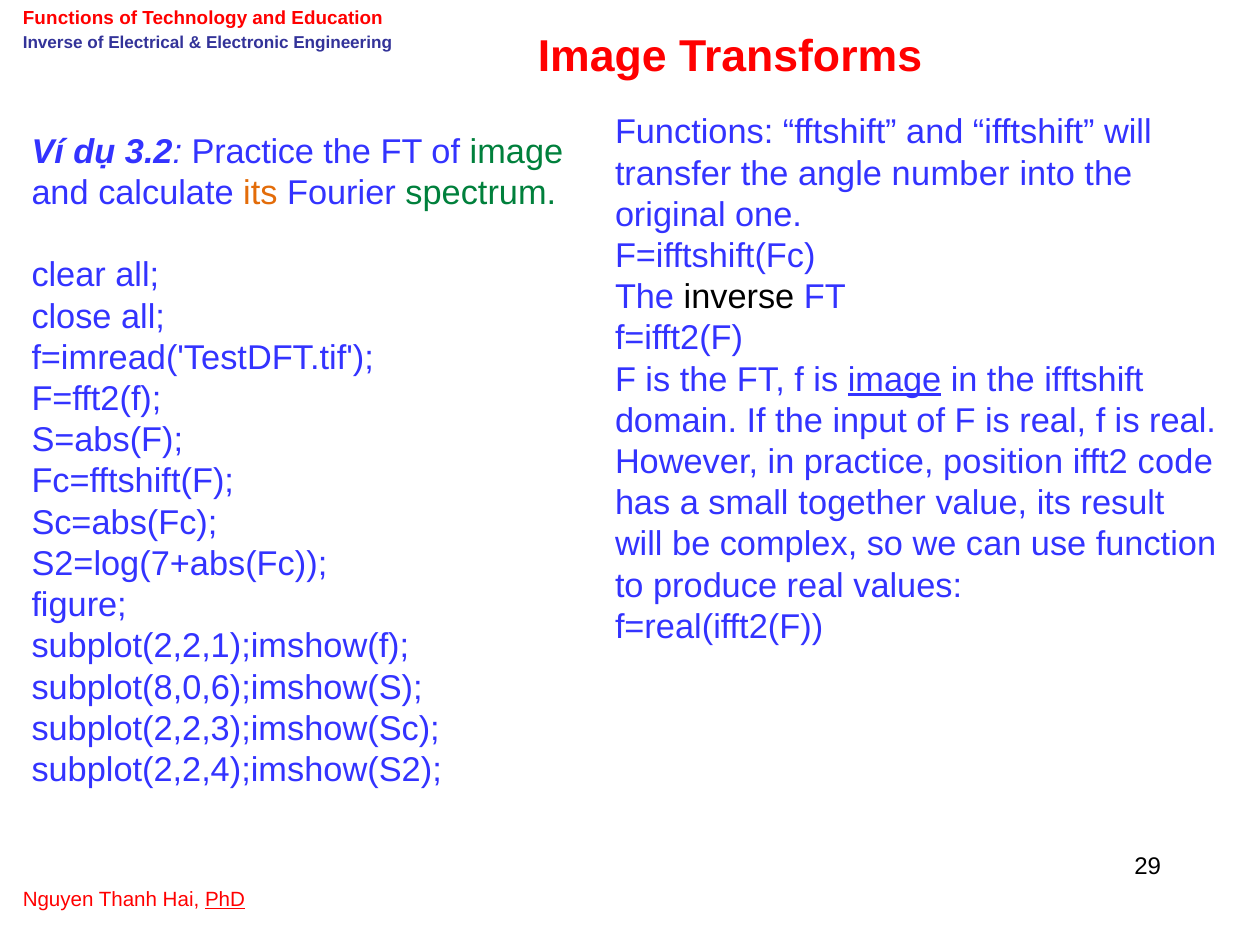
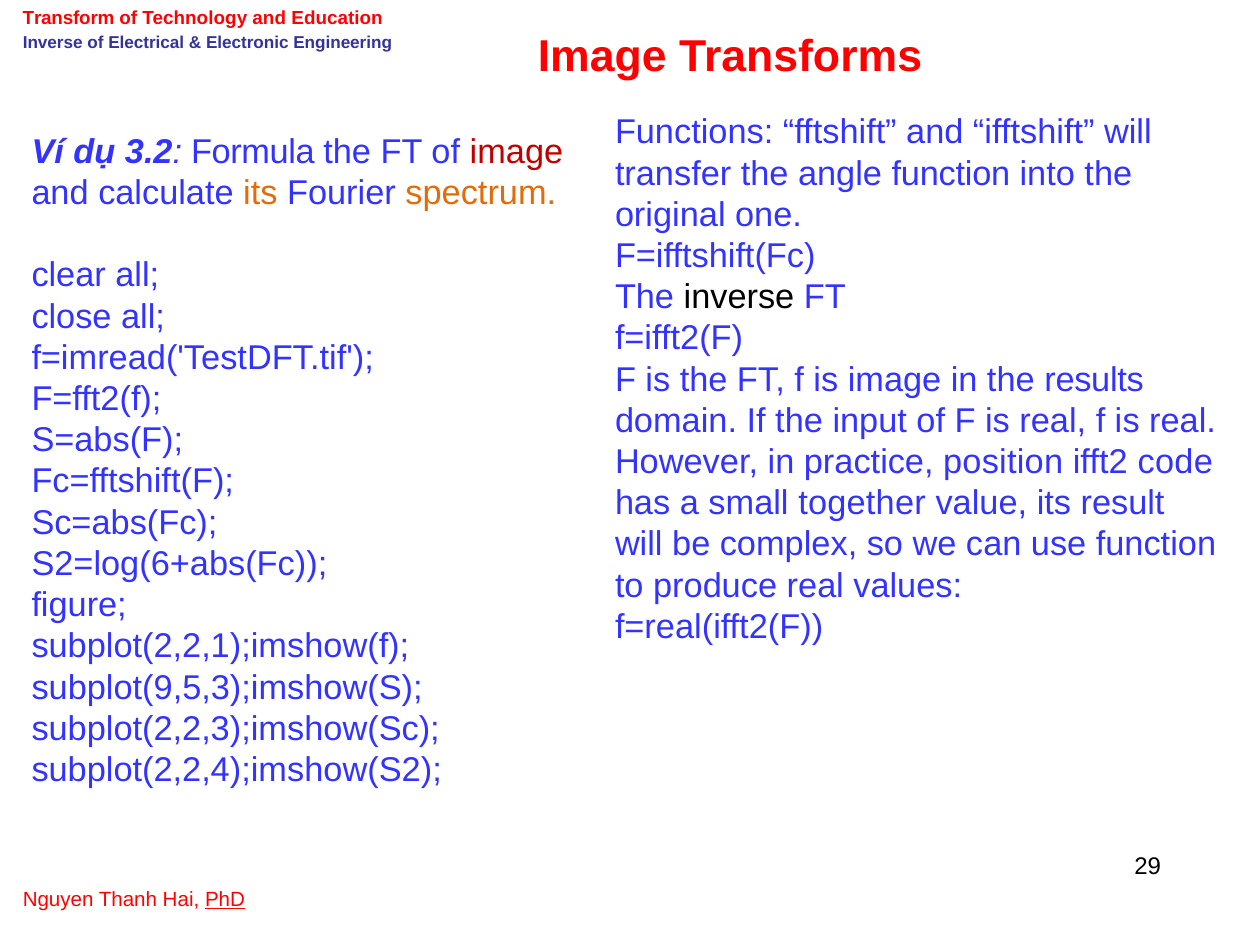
Functions at (68, 19): Functions -> Transform
3.2 Practice: Practice -> Formula
image at (516, 152) colour: green -> red
angle number: number -> function
spectrum colour: green -> orange
image at (895, 379) underline: present -> none
the ifftshift: ifftshift -> results
S2=log(7+abs(Fc: S2=log(7+abs(Fc -> S2=log(6+abs(Fc
subplot(8,0,6);imshow(S: subplot(8,0,6);imshow(S -> subplot(9,5,3);imshow(S
